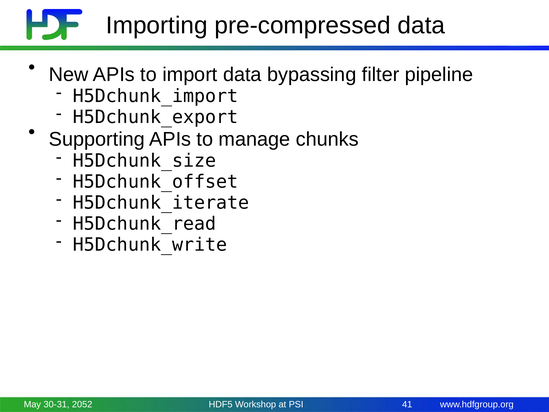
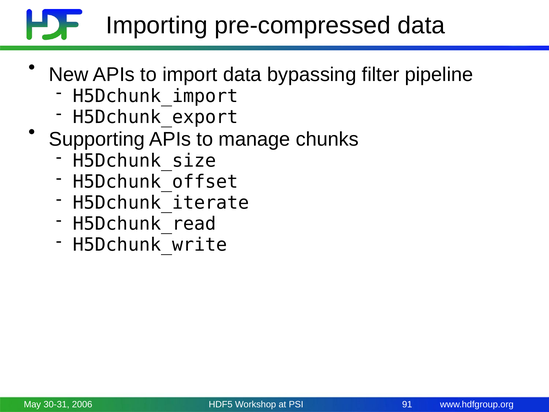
2052: 2052 -> 2006
41: 41 -> 91
